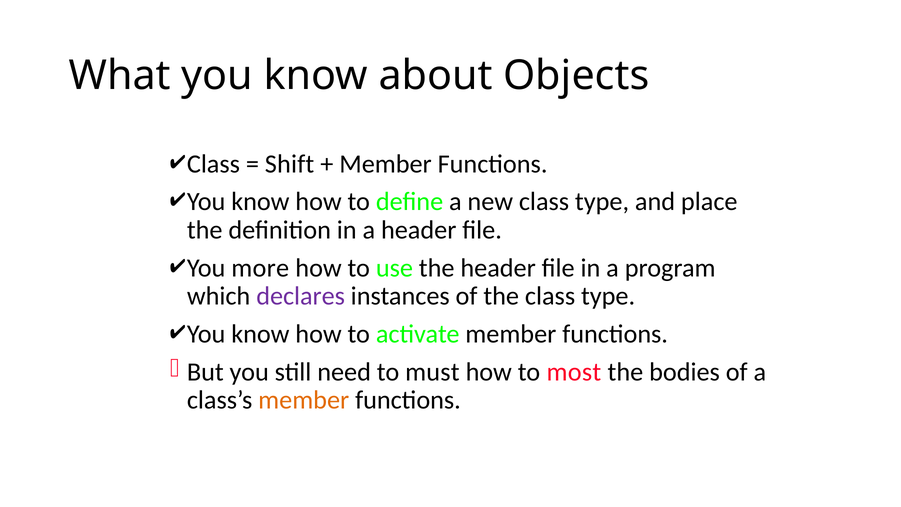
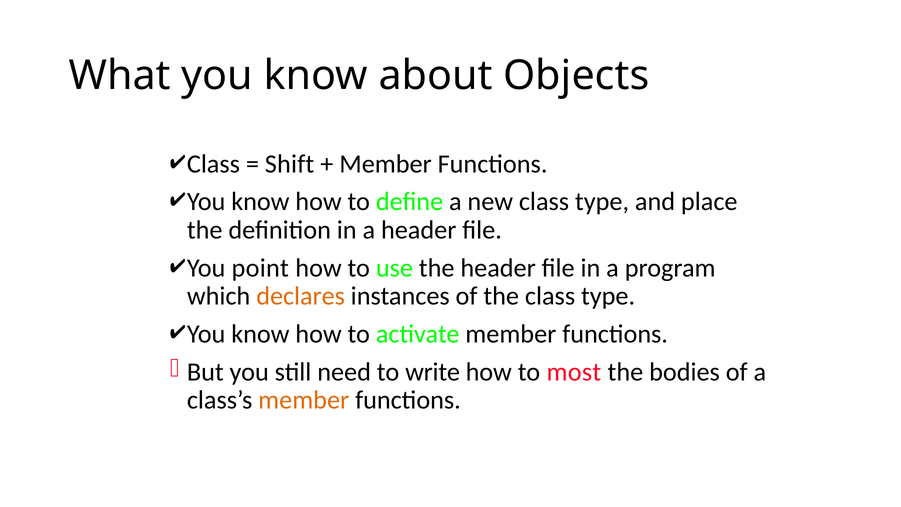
more: more -> point
declares colour: purple -> orange
must: must -> write
